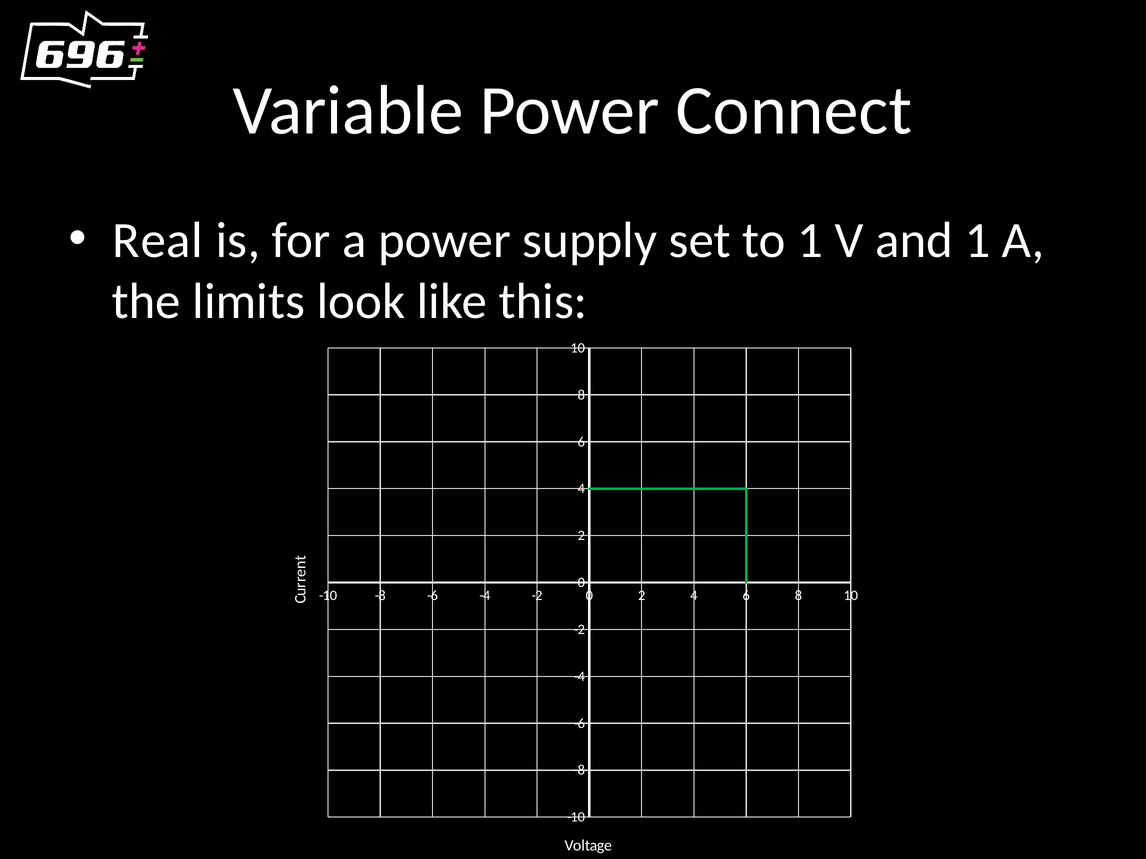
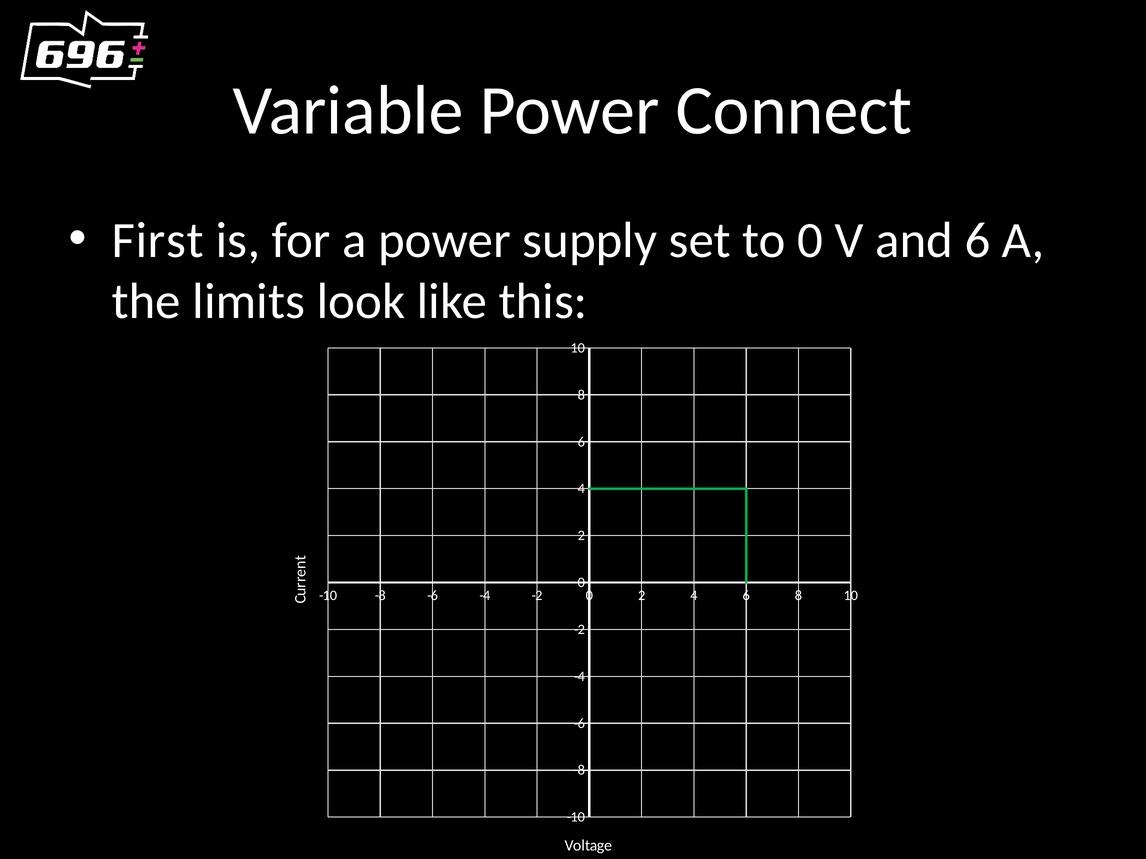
Real: Real -> First
to 1: 1 -> 0
and 1: 1 -> 6
